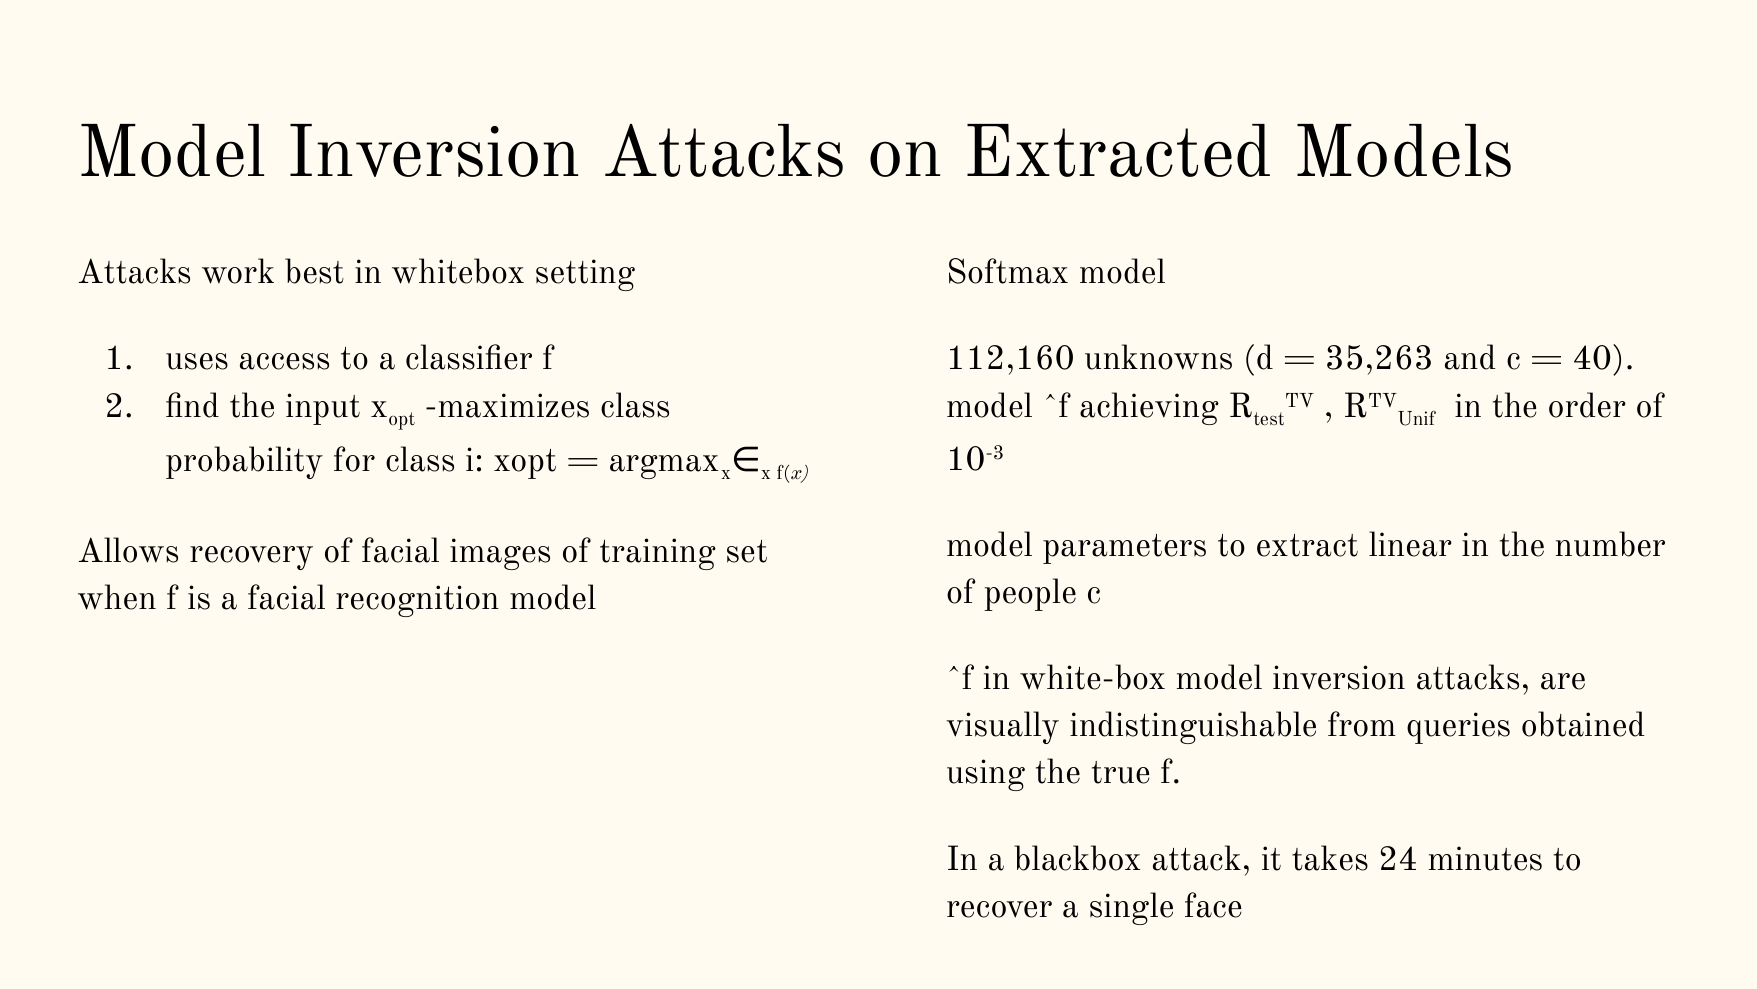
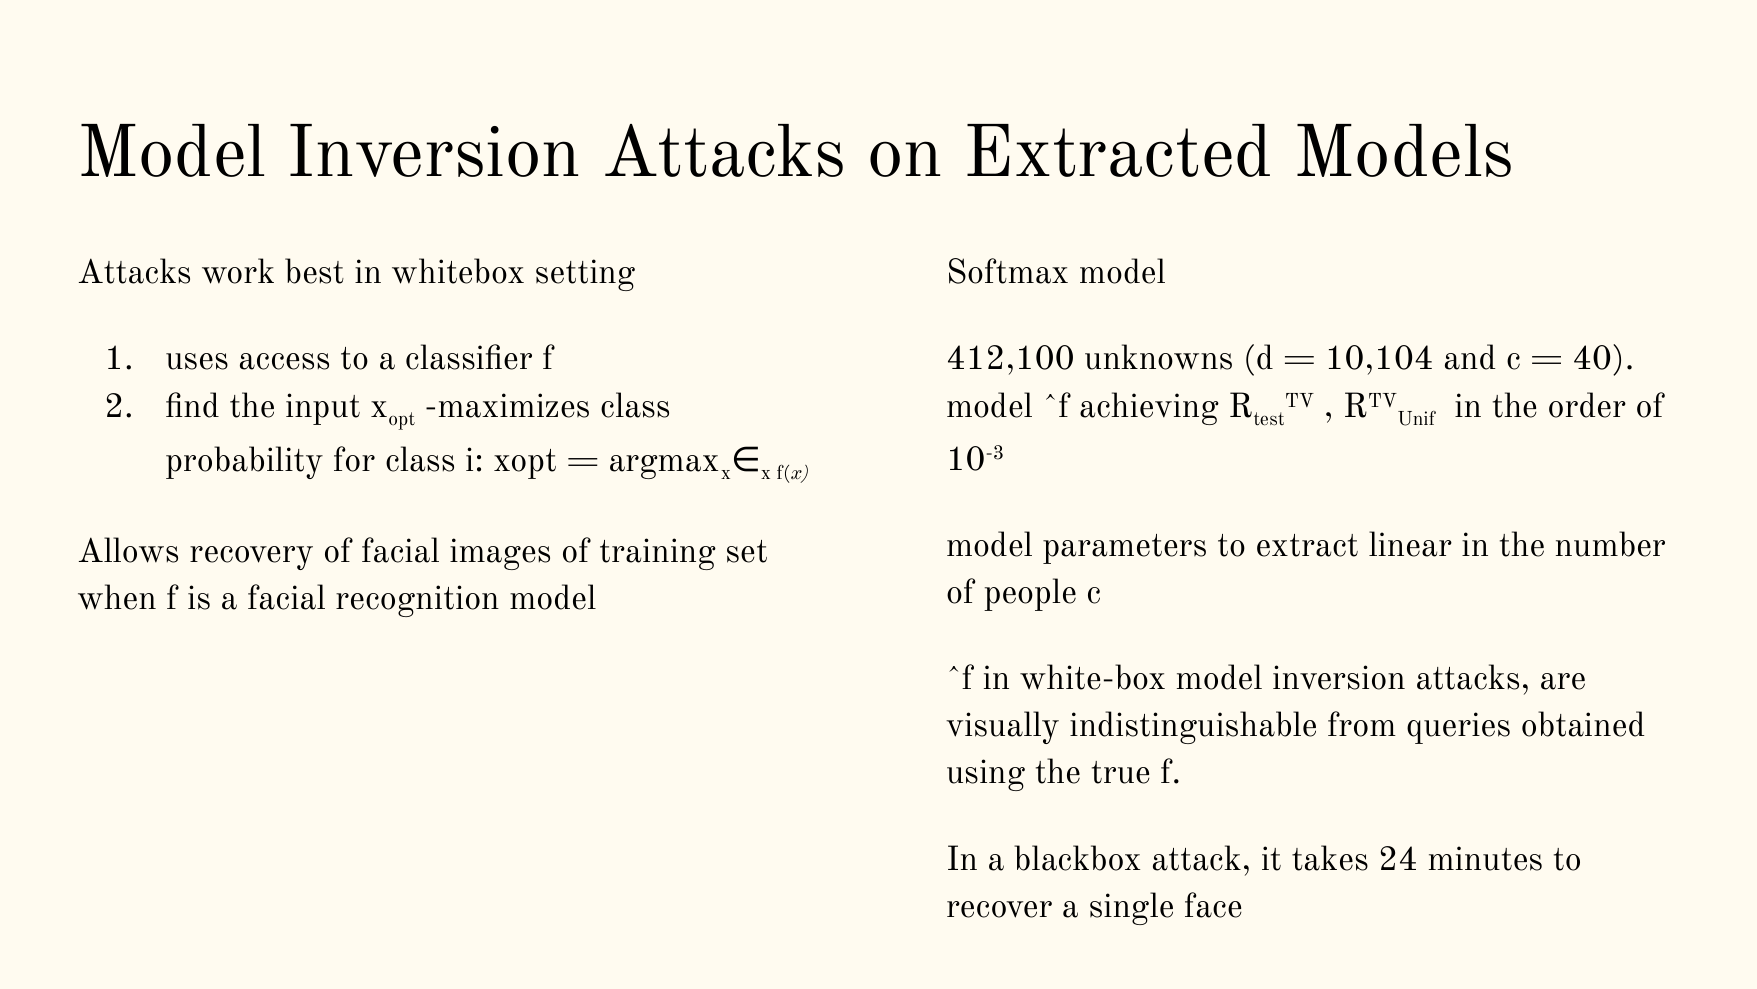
112,160: 112,160 -> 412,100
35,263: 35,263 -> 10,104
